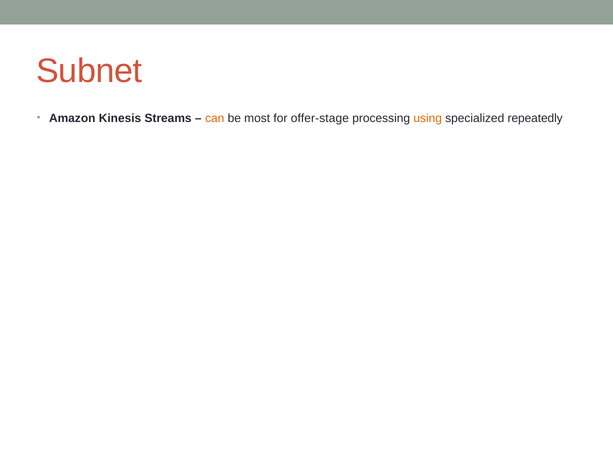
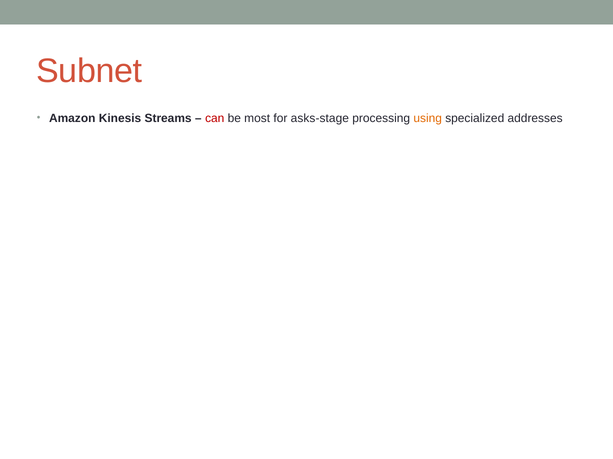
can colour: orange -> red
offer-stage: offer-stage -> asks-stage
repeatedly: repeatedly -> addresses
